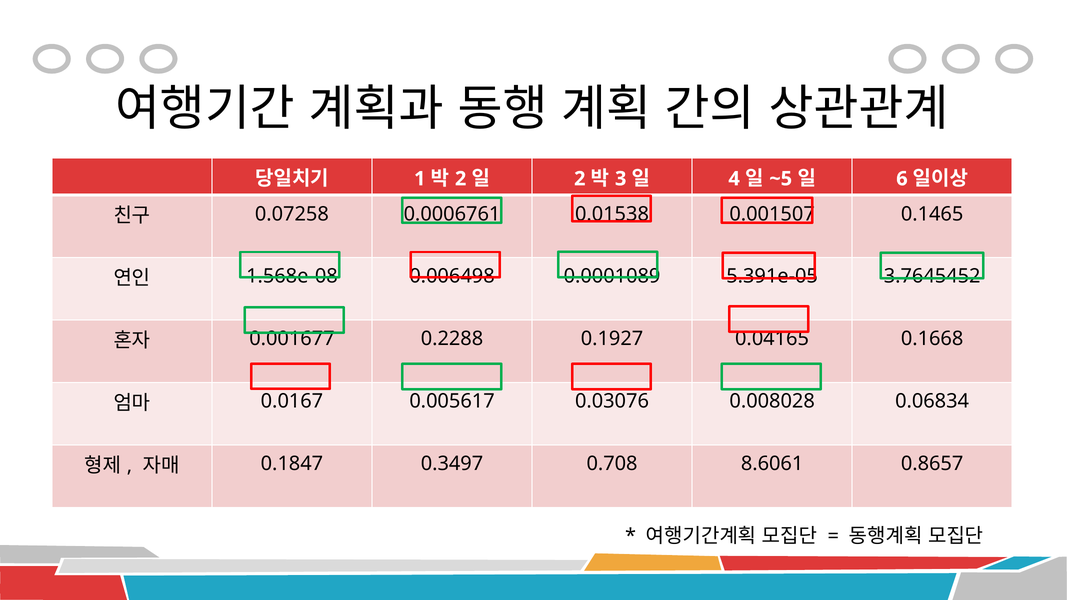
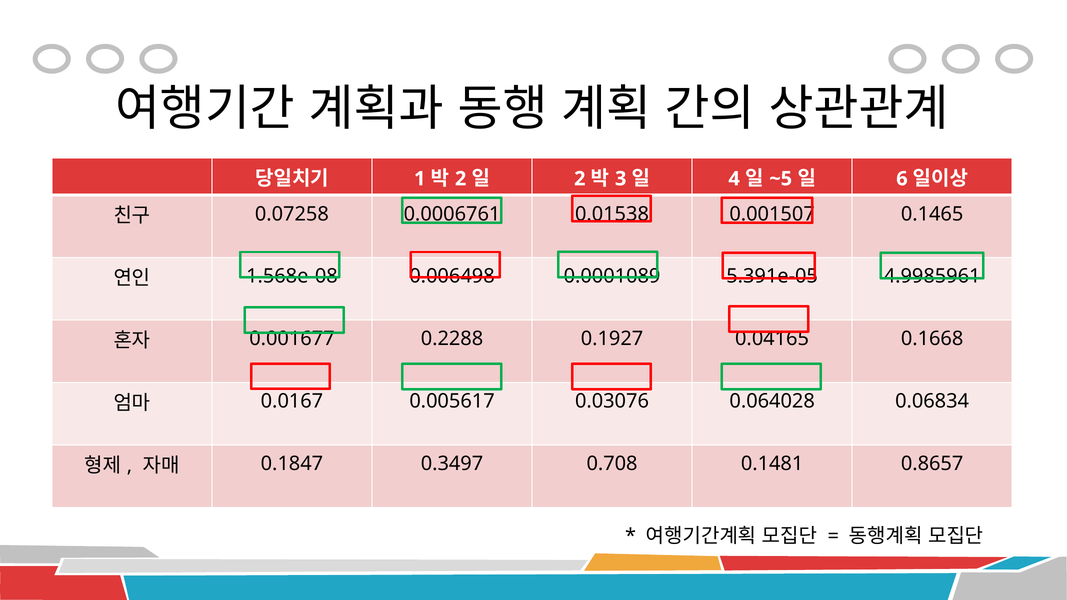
3.7645452: 3.7645452 -> 4.9985961
0.008028: 0.008028 -> 0.064028
8.6061: 8.6061 -> 0.1481
